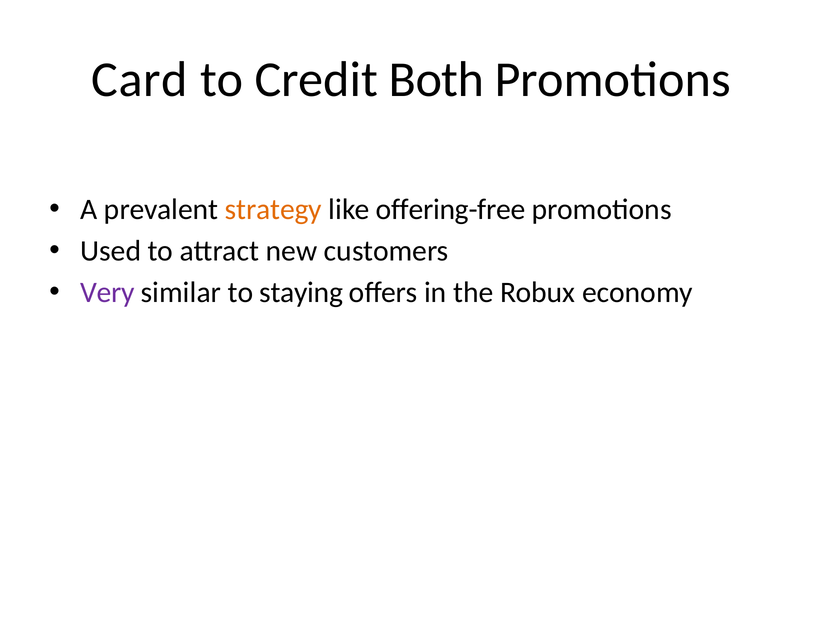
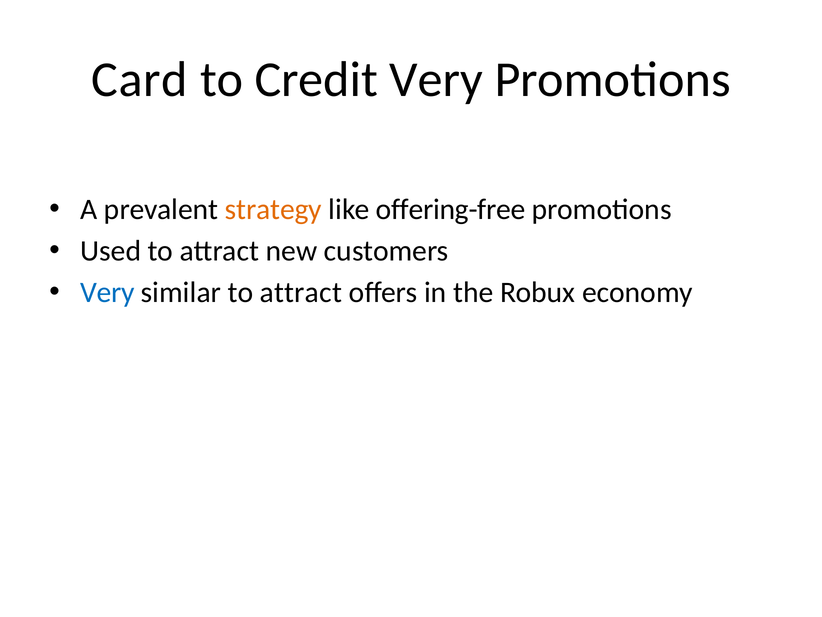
Credit Both: Both -> Very
Very at (107, 292) colour: purple -> blue
similar to staying: staying -> attract
